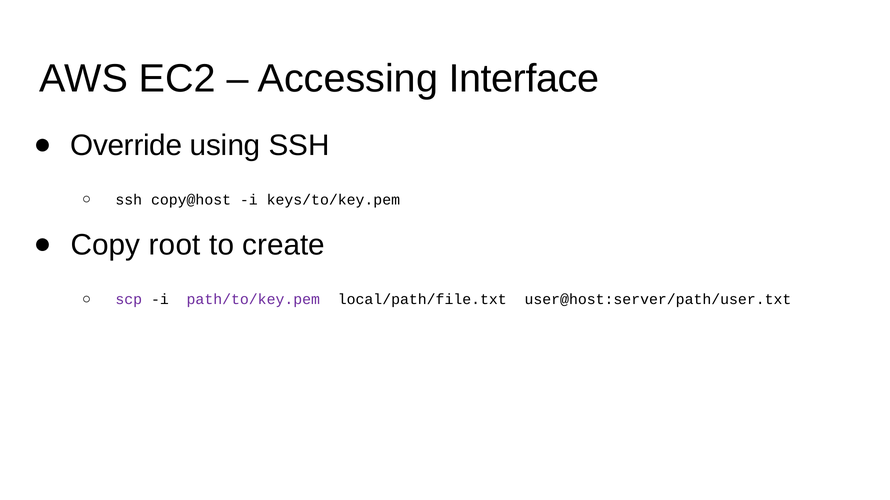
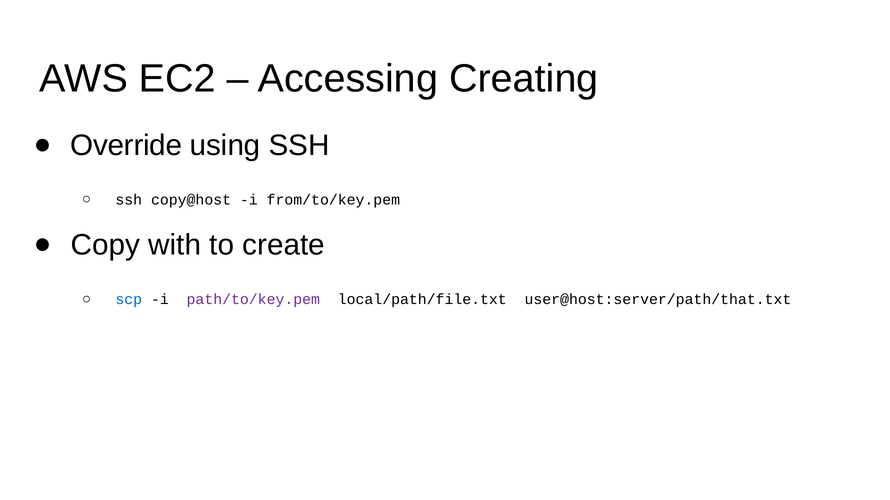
Interface: Interface -> Creating
keys/to/key.pem: keys/to/key.pem -> from/to/key.pem
root: root -> with
scp colour: purple -> blue
user@host:server/path/user.txt: user@host:server/path/user.txt -> user@host:server/path/that.txt
